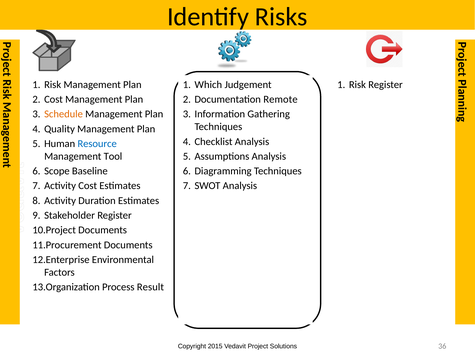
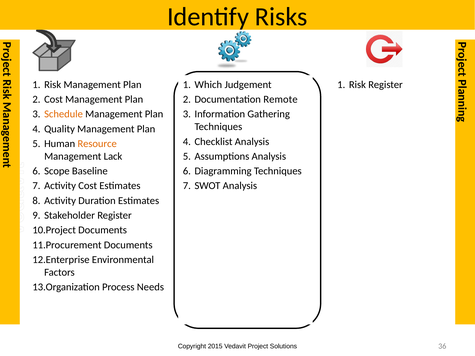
Resource colour: blue -> orange
Tool: Tool -> Lack
Result: Result -> Needs
